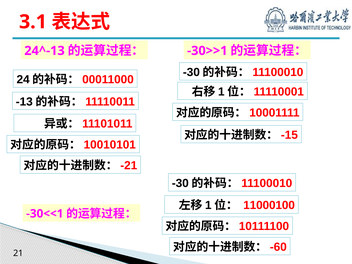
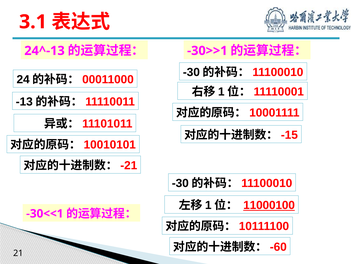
11000100 underline: none -> present
